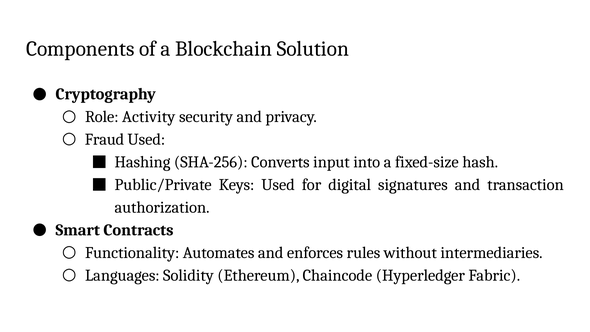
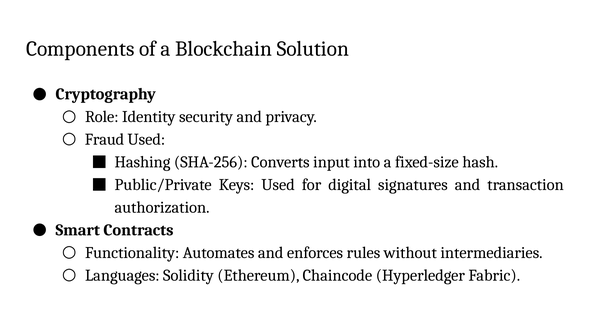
Activity: Activity -> Identity
